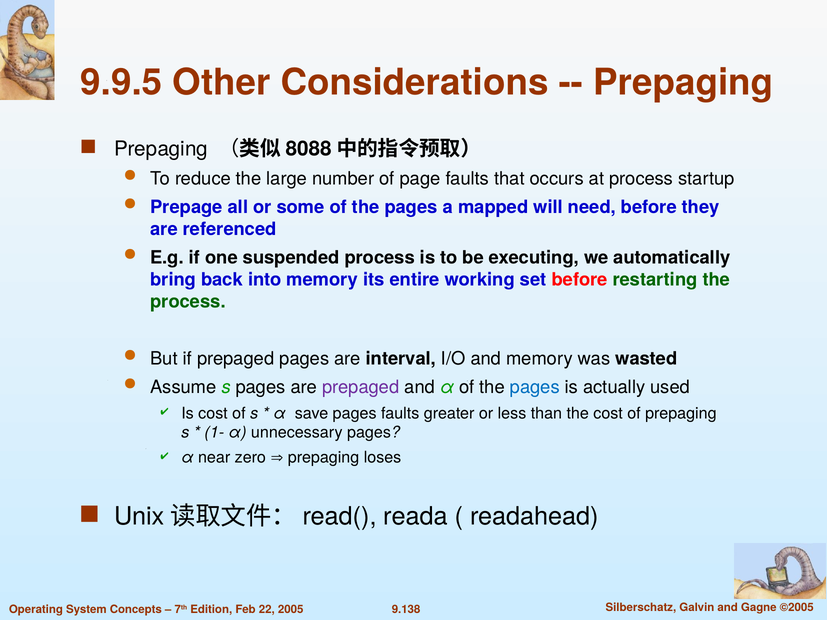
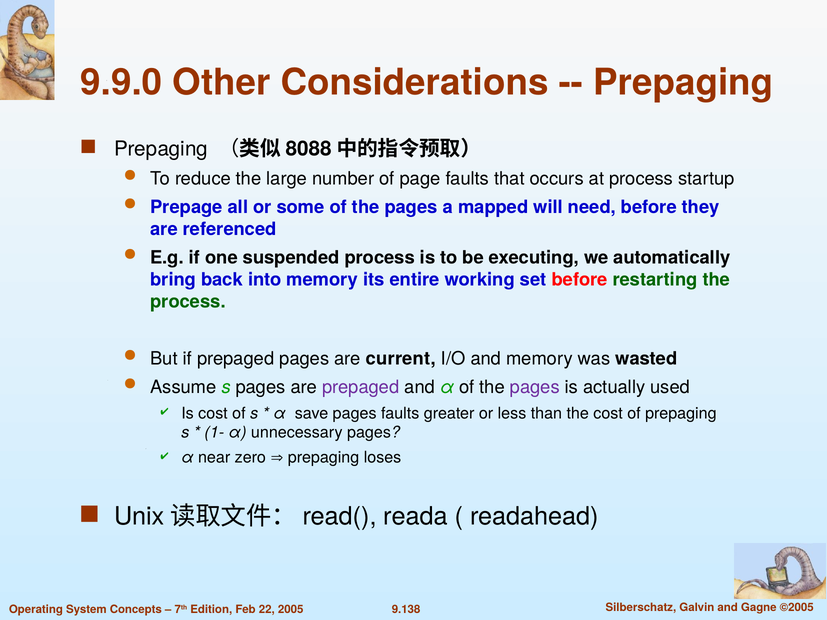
9.9.5: 9.9.5 -> 9.9.0
interval: interval -> current
pages at (535, 387) colour: blue -> purple
